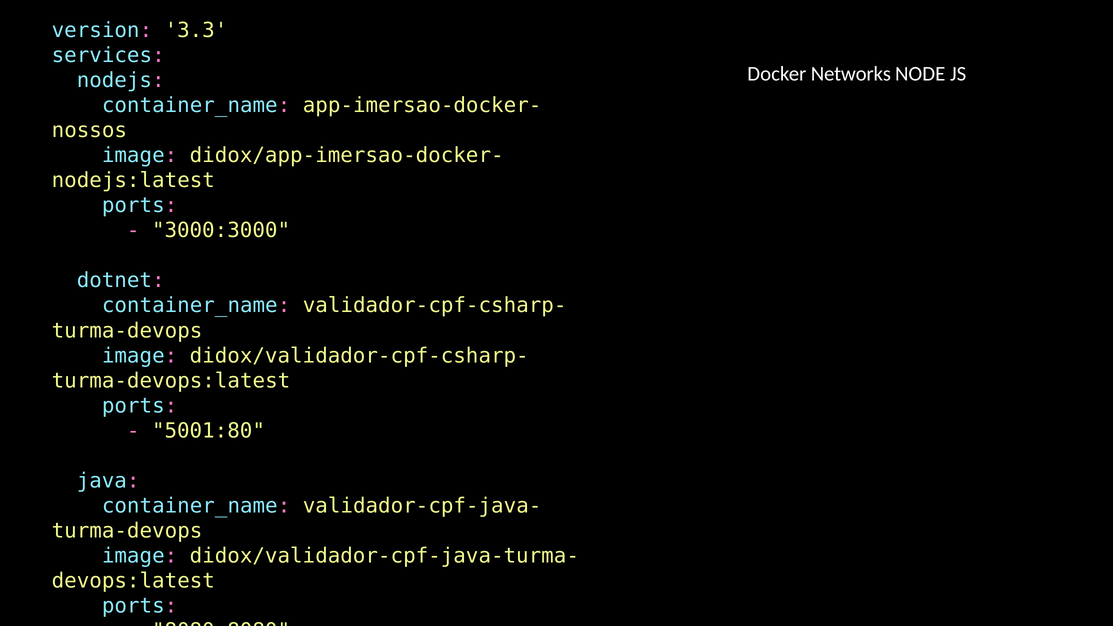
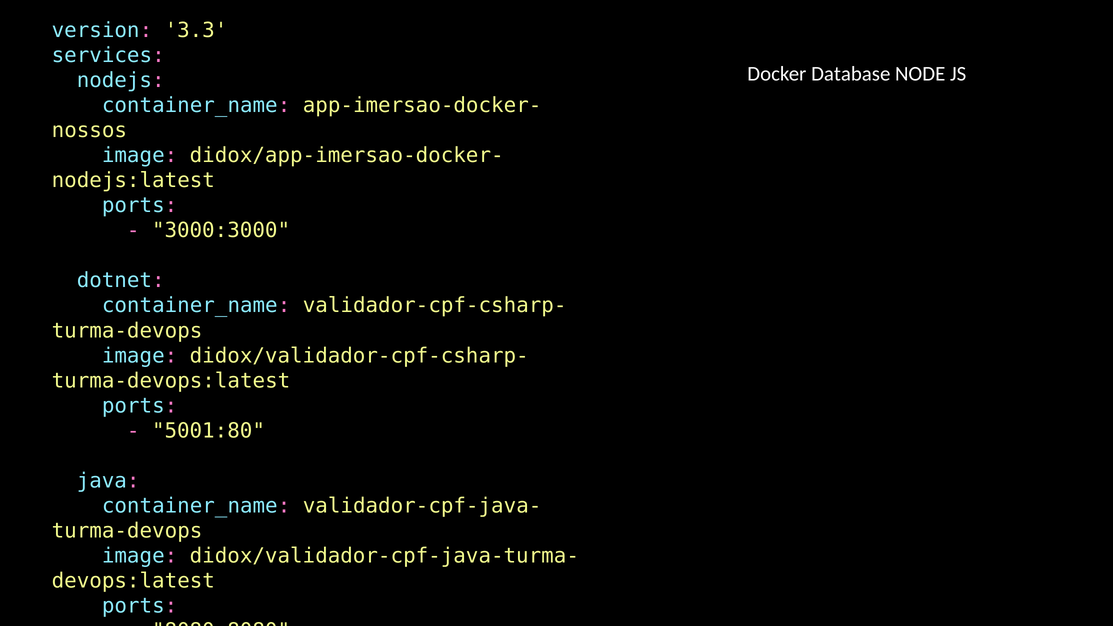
Networks: Networks -> Database
